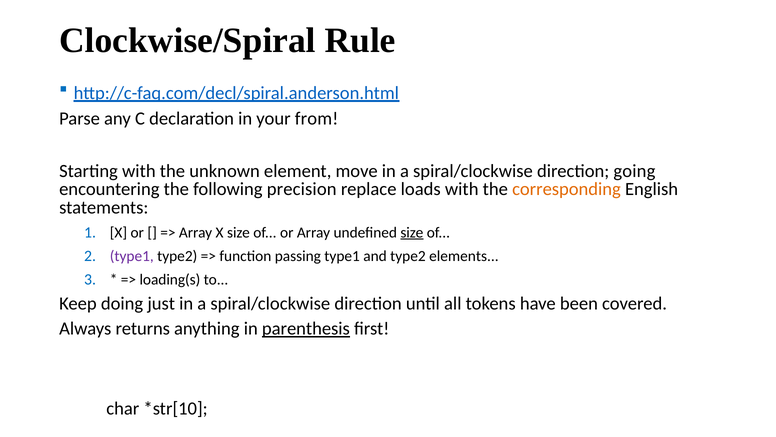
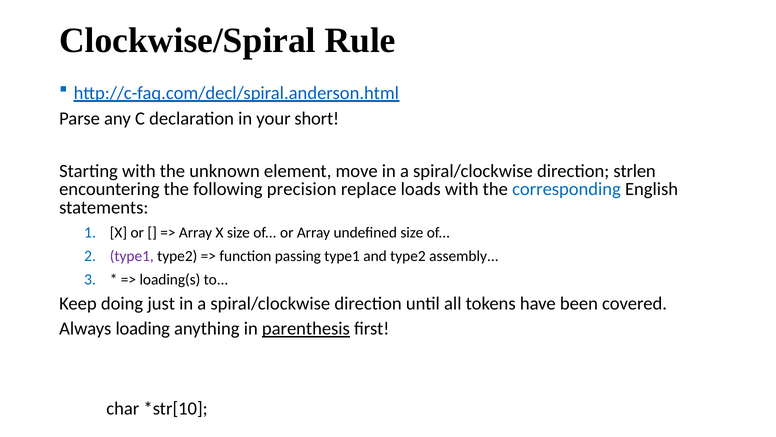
from: from -> short
going: going -> strlen
corresponding colour: orange -> blue
size at (412, 232) underline: present -> none
elements: elements -> assembly
returns: returns -> loading
